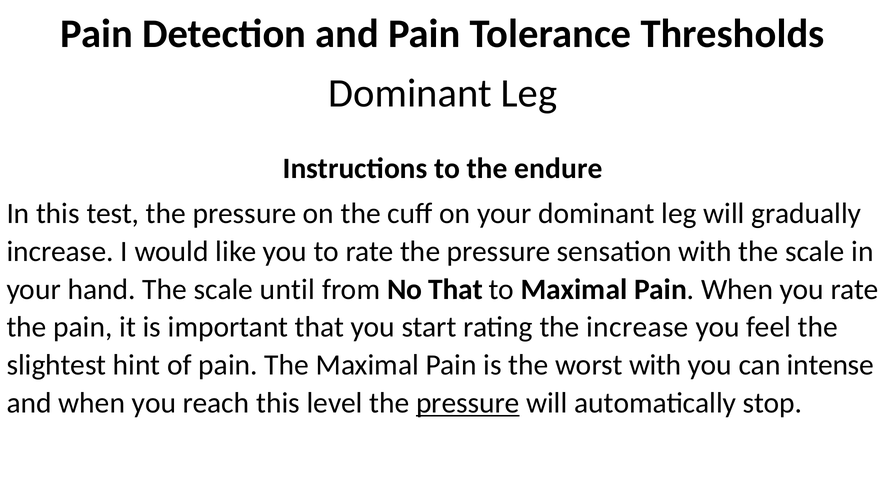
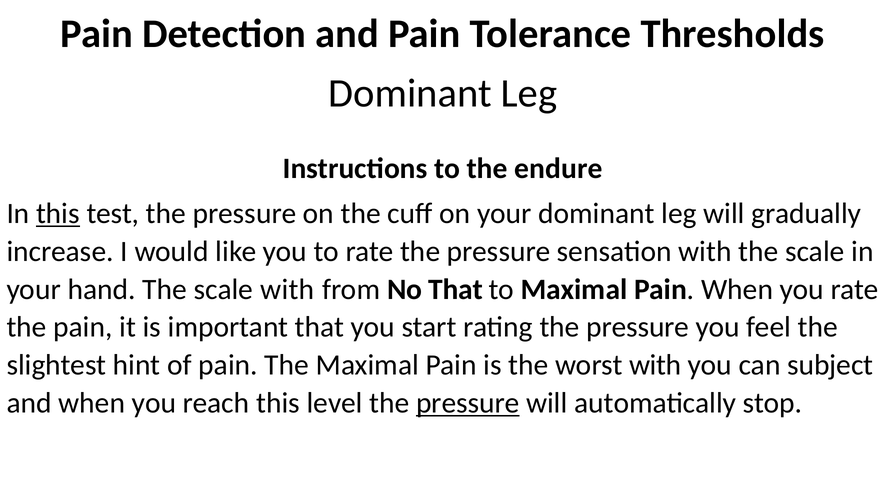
this at (58, 214) underline: none -> present
scale until: until -> with
rating the increase: increase -> pressure
intense: intense -> subject
